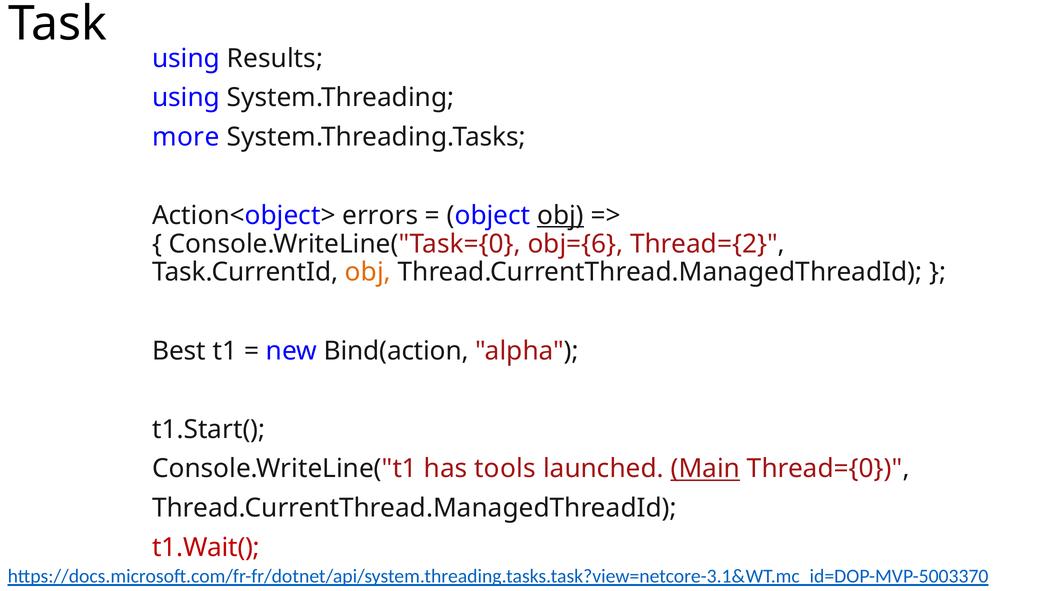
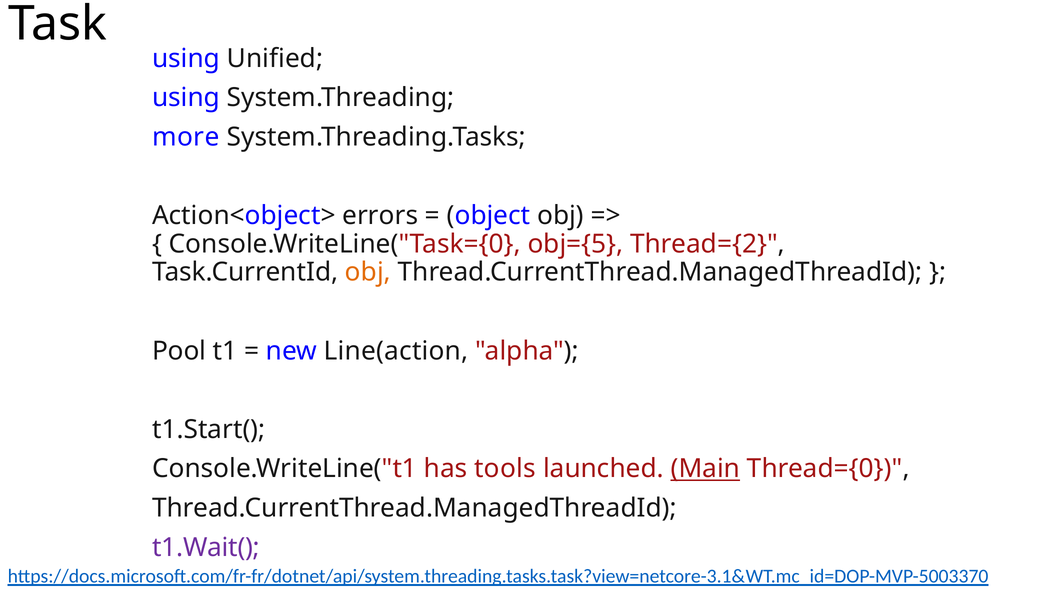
Results: Results -> Unified
obj at (560, 216) underline: present -> none
obj={6: obj={6 -> obj={5
Best: Best -> Pool
Bind(action: Bind(action -> Line(action
t1.Wait( colour: red -> purple
